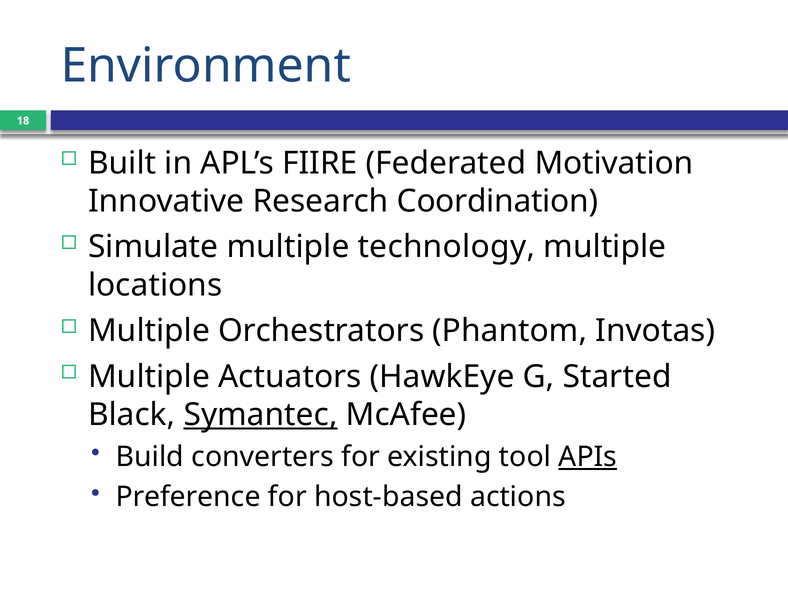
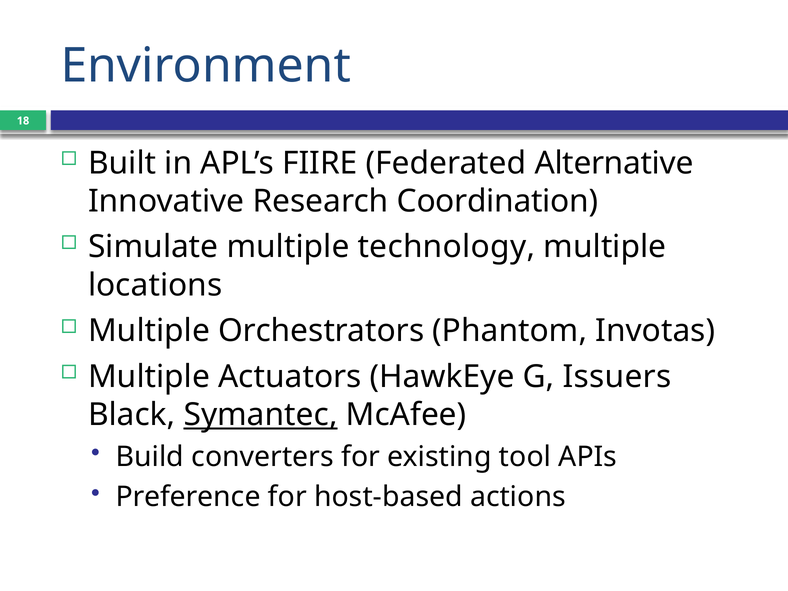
Motivation: Motivation -> Alternative
Started: Started -> Issuers
APIs underline: present -> none
